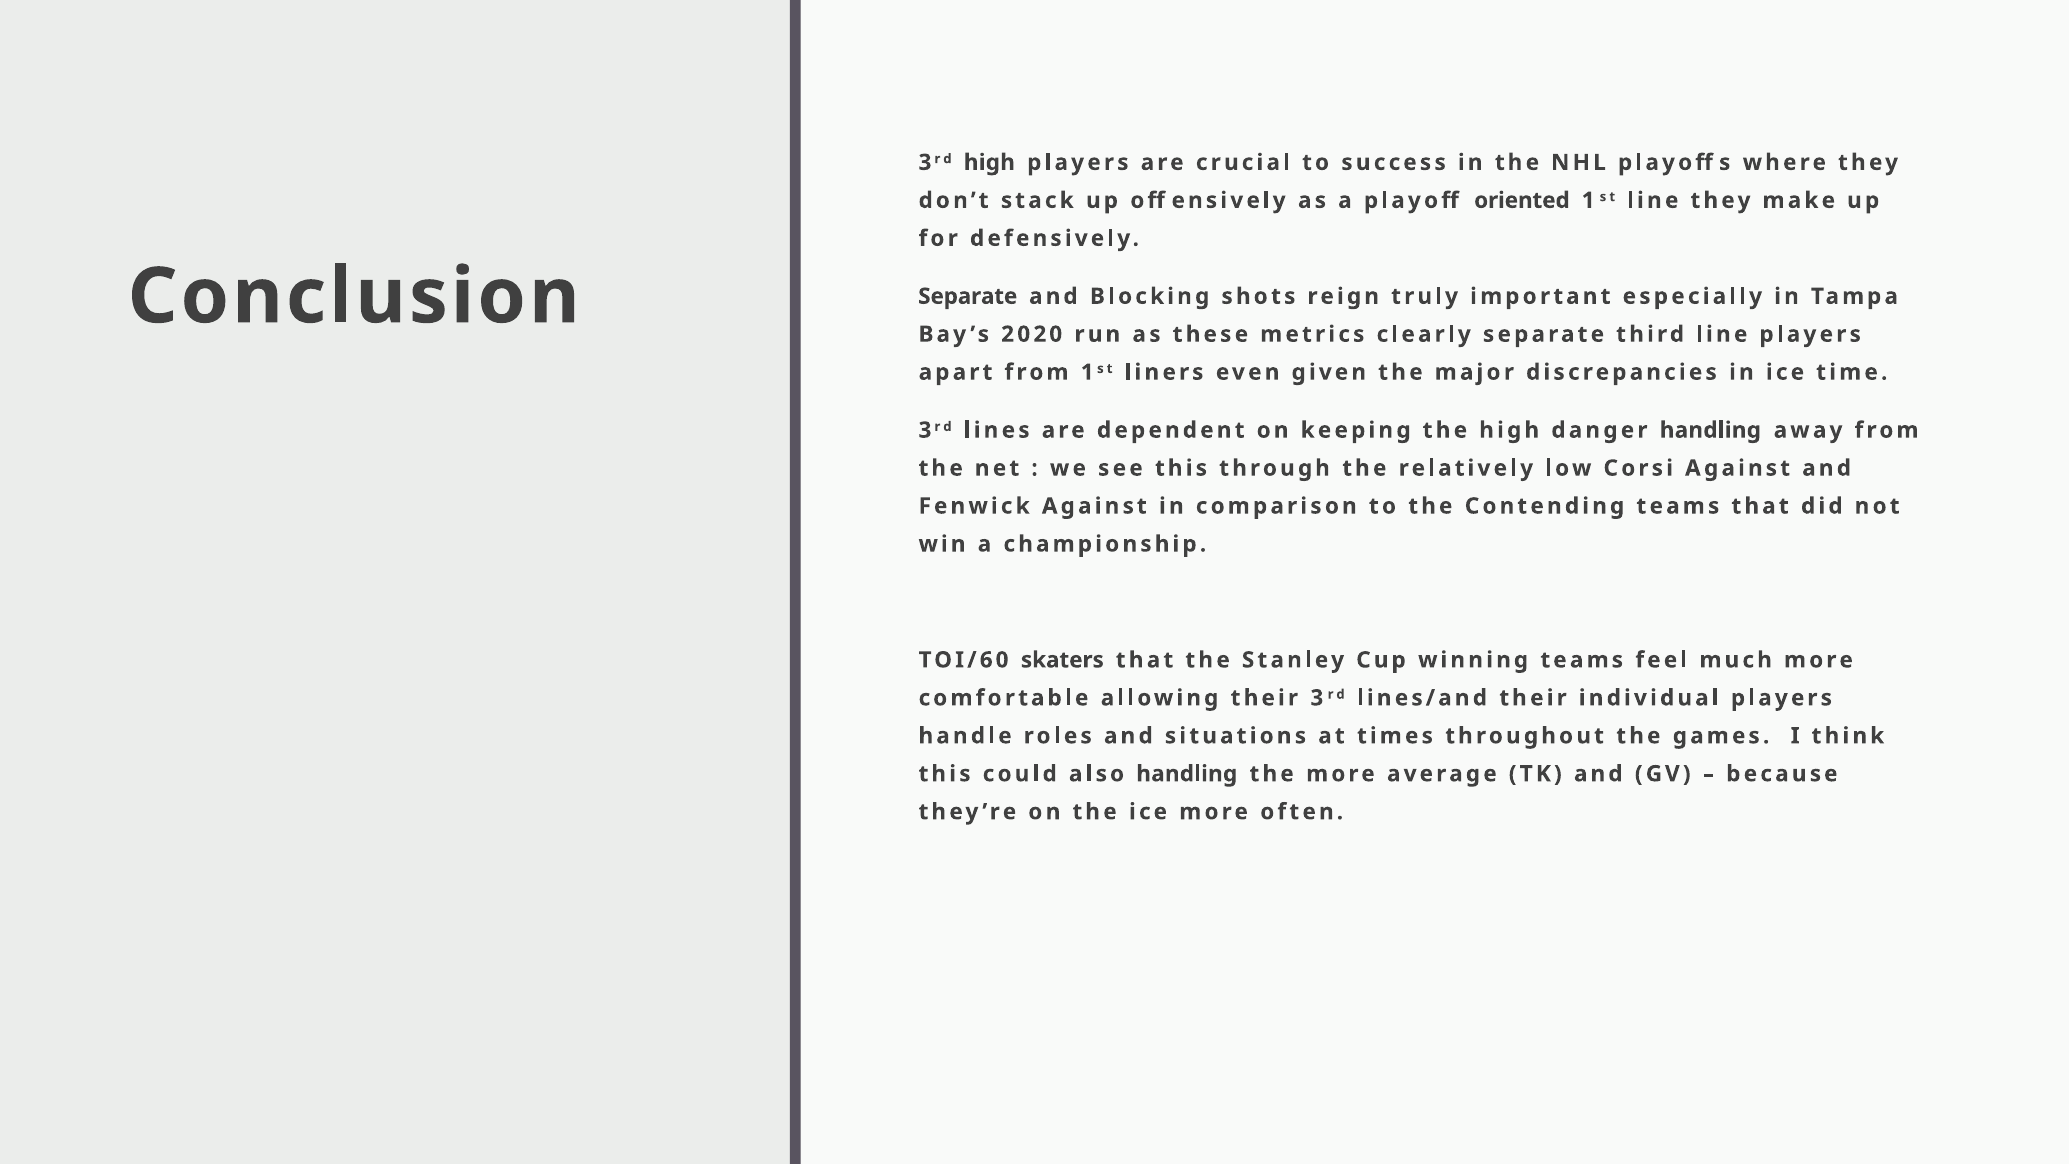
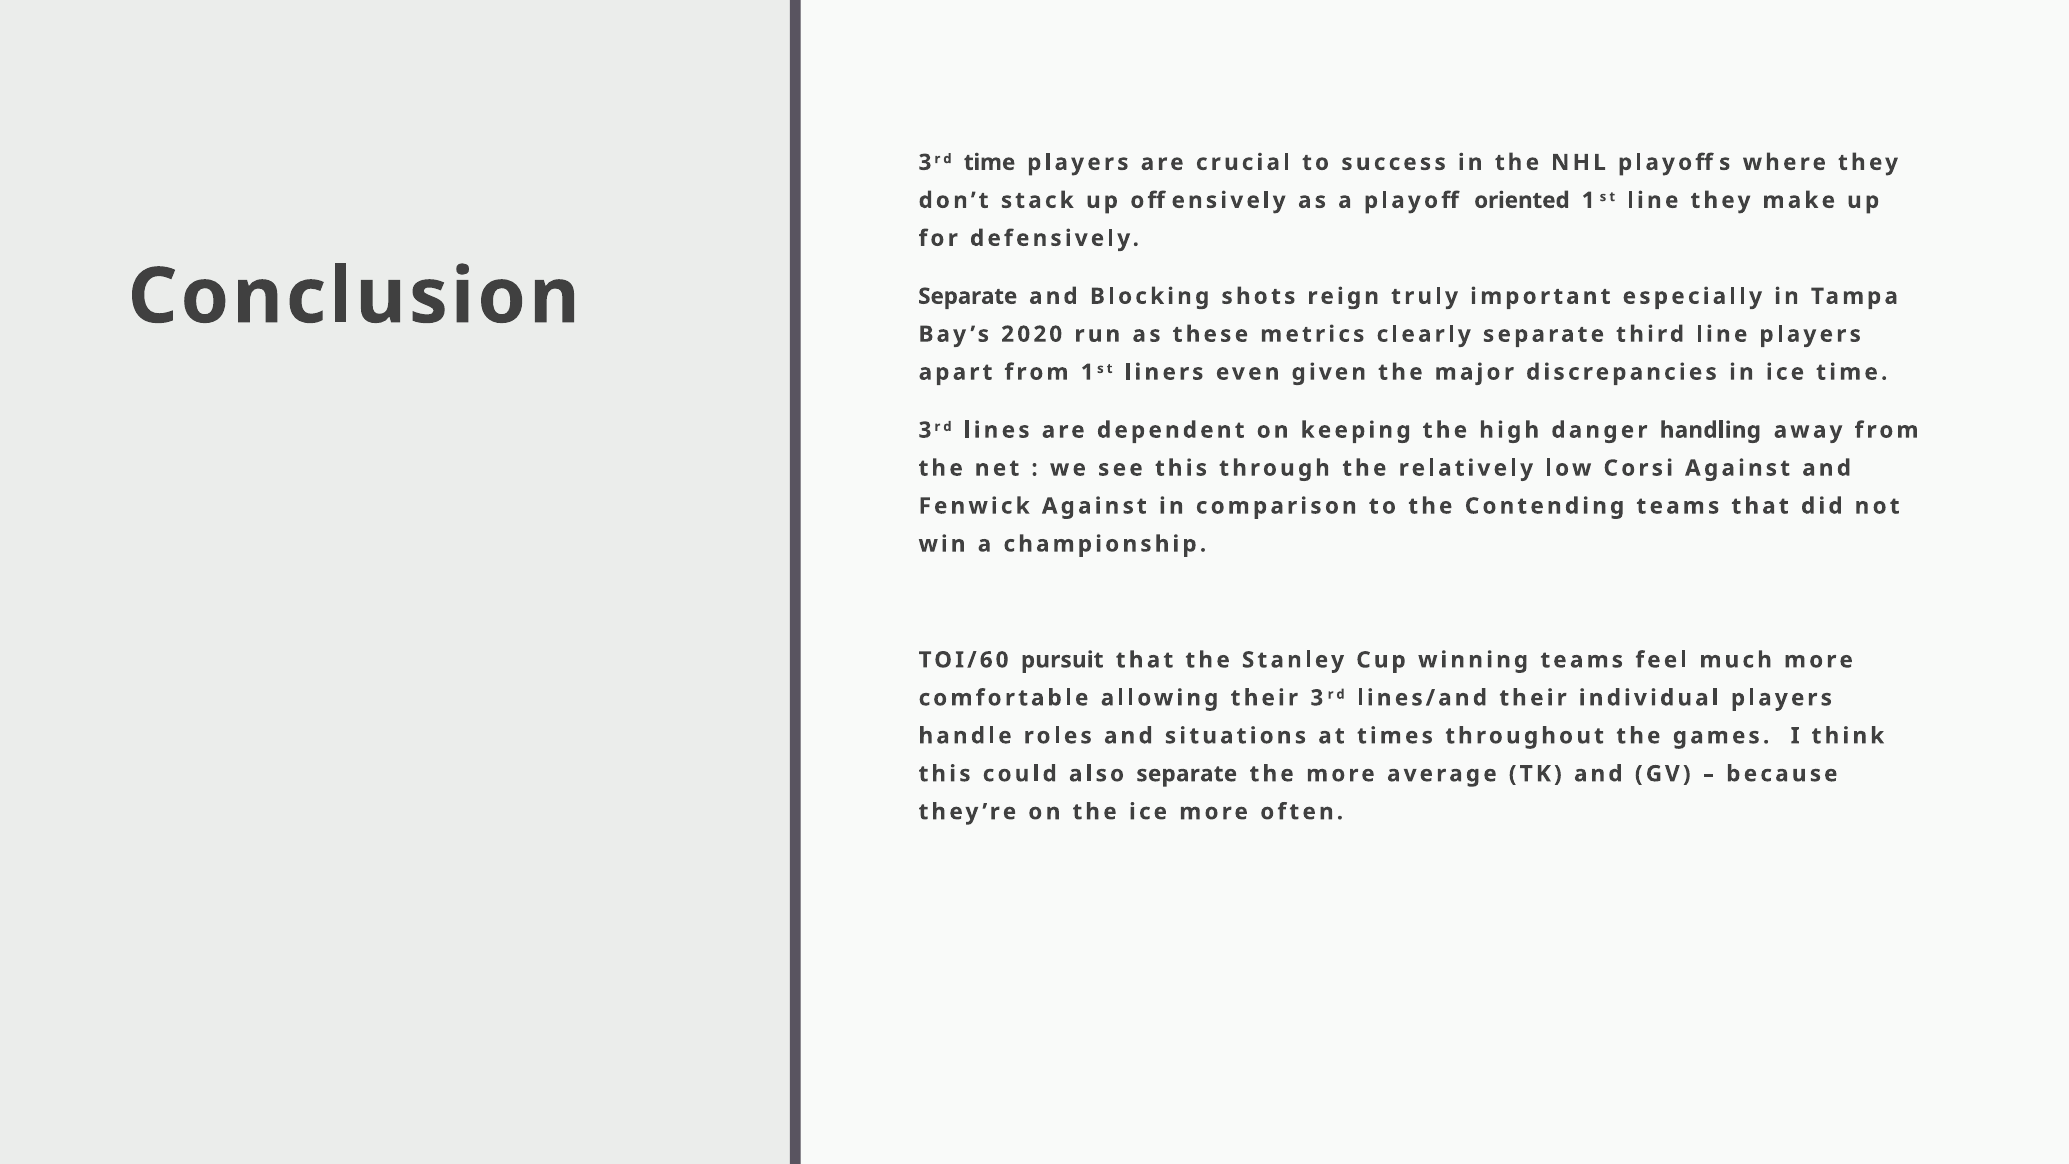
3rd high: high -> time
skaters: skaters -> pursuit
also handling: handling -> separate
